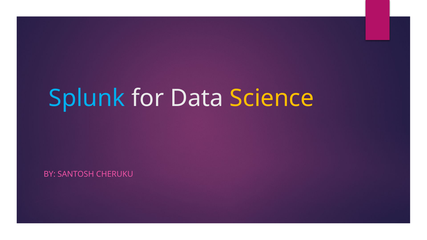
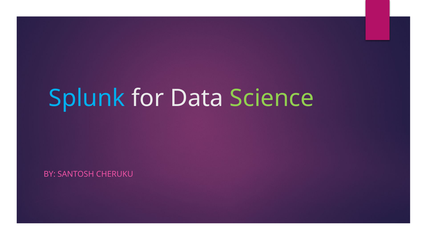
Science colour: yellow -> light green
